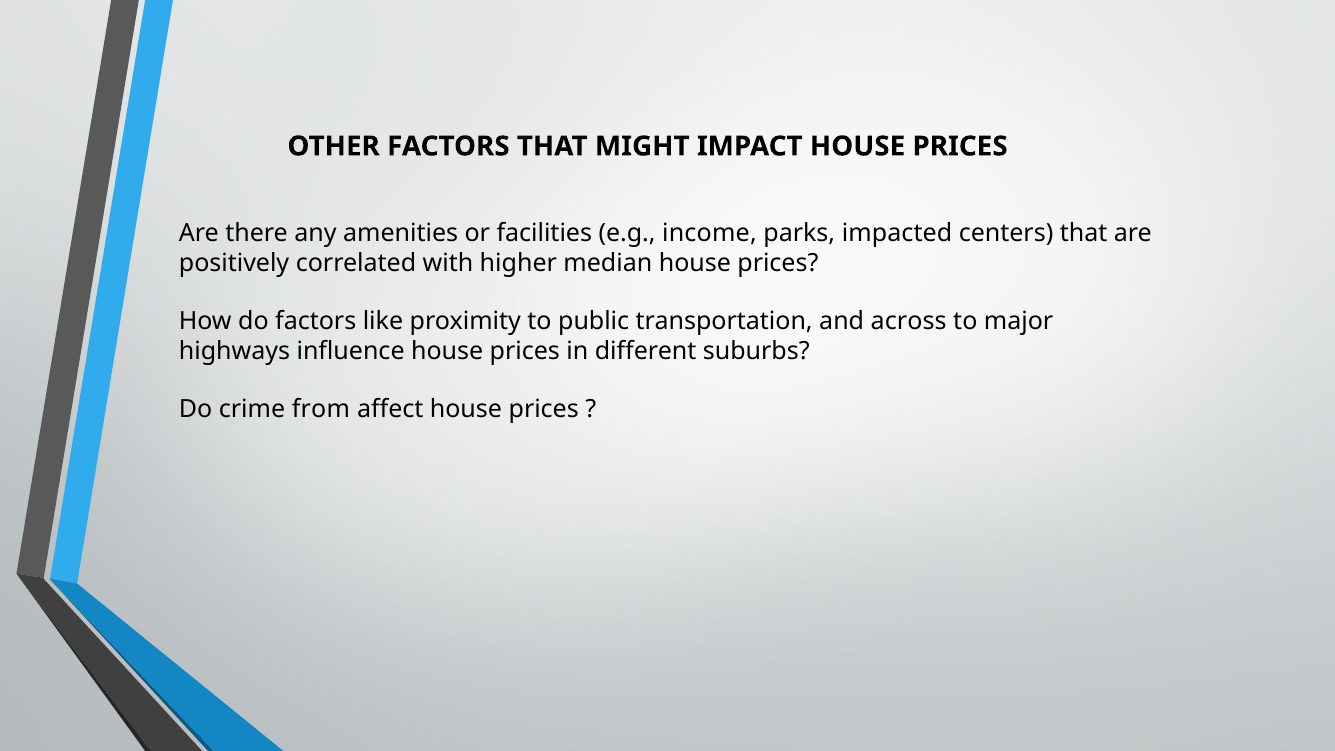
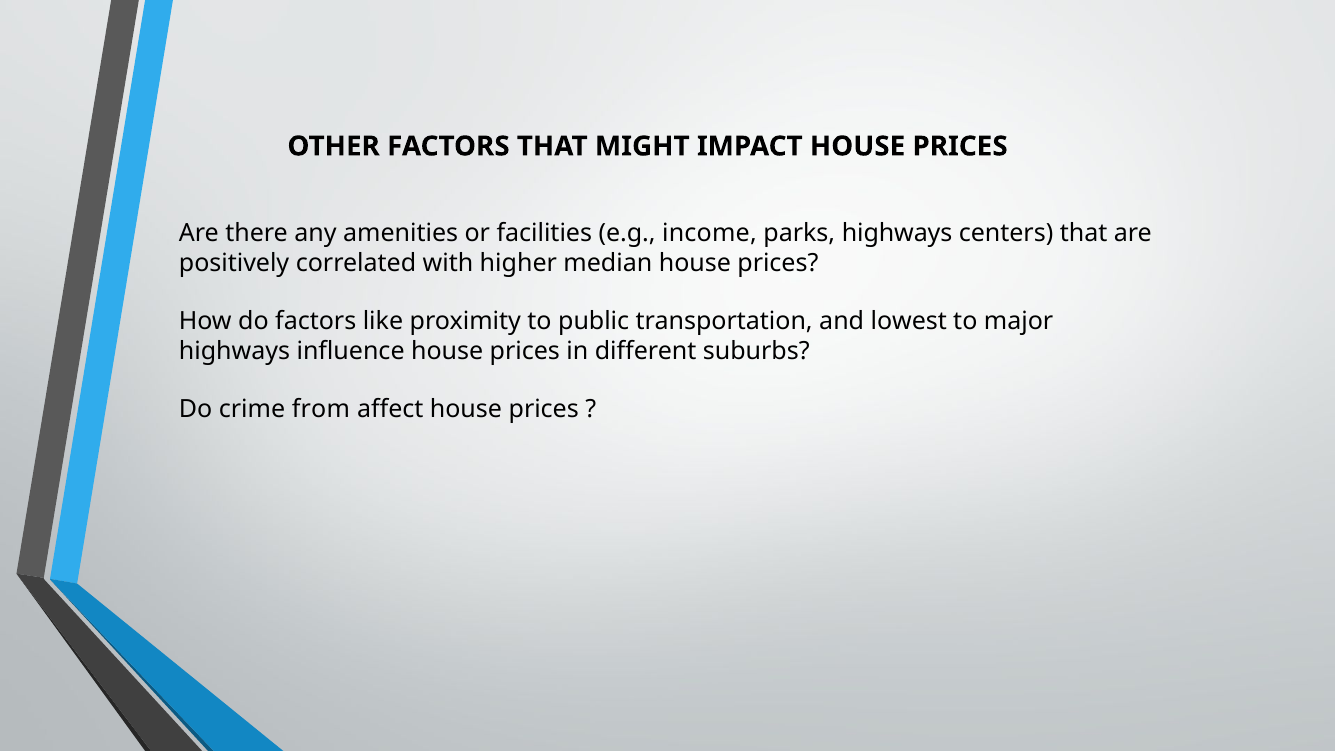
parks impacted: impacted -> highways
across: across -> lowest
